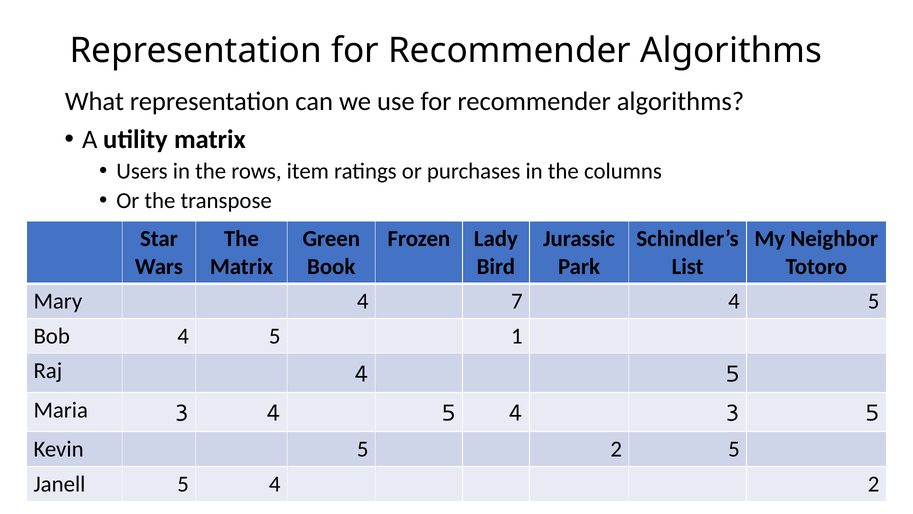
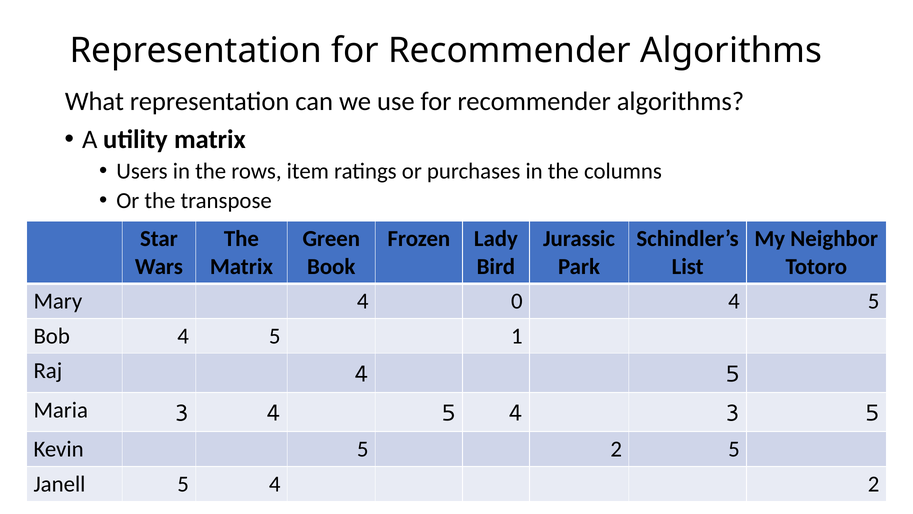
7: 7 -> 0
